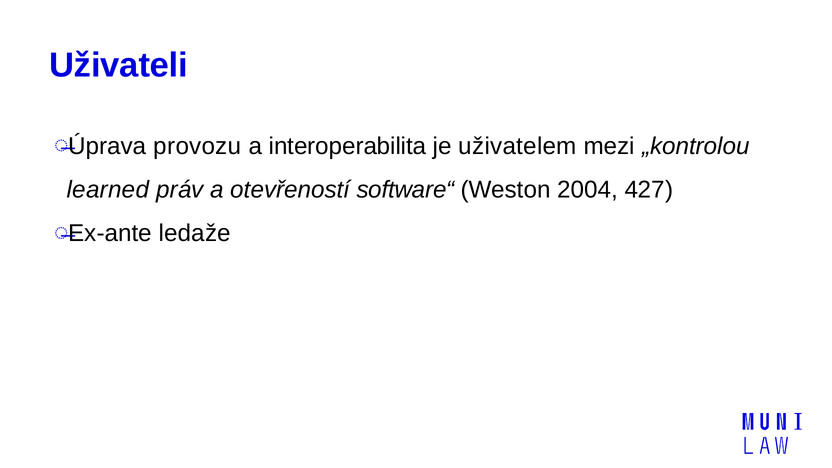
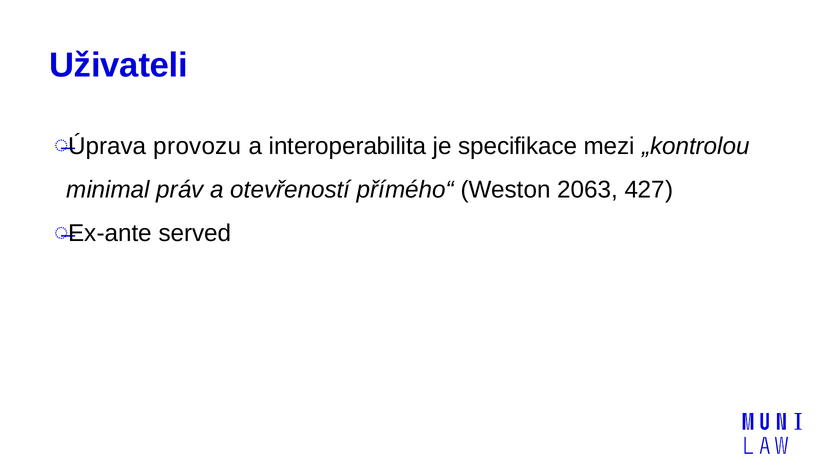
uživatelem: uživatelem -> specifikace
learned: learned -> minimal
software“: software“ -> přímého“
2004: 2004 -> 2063
ledaže: ledaže -> served
